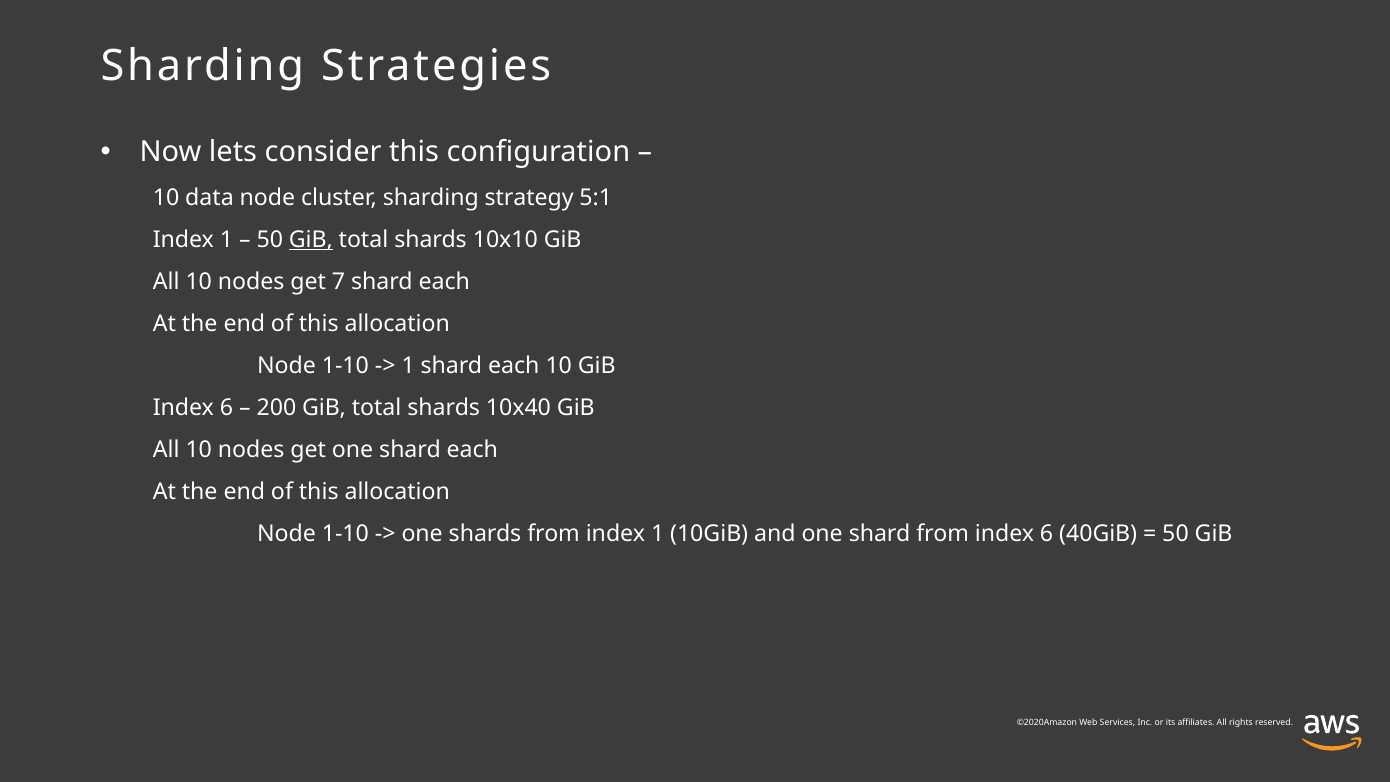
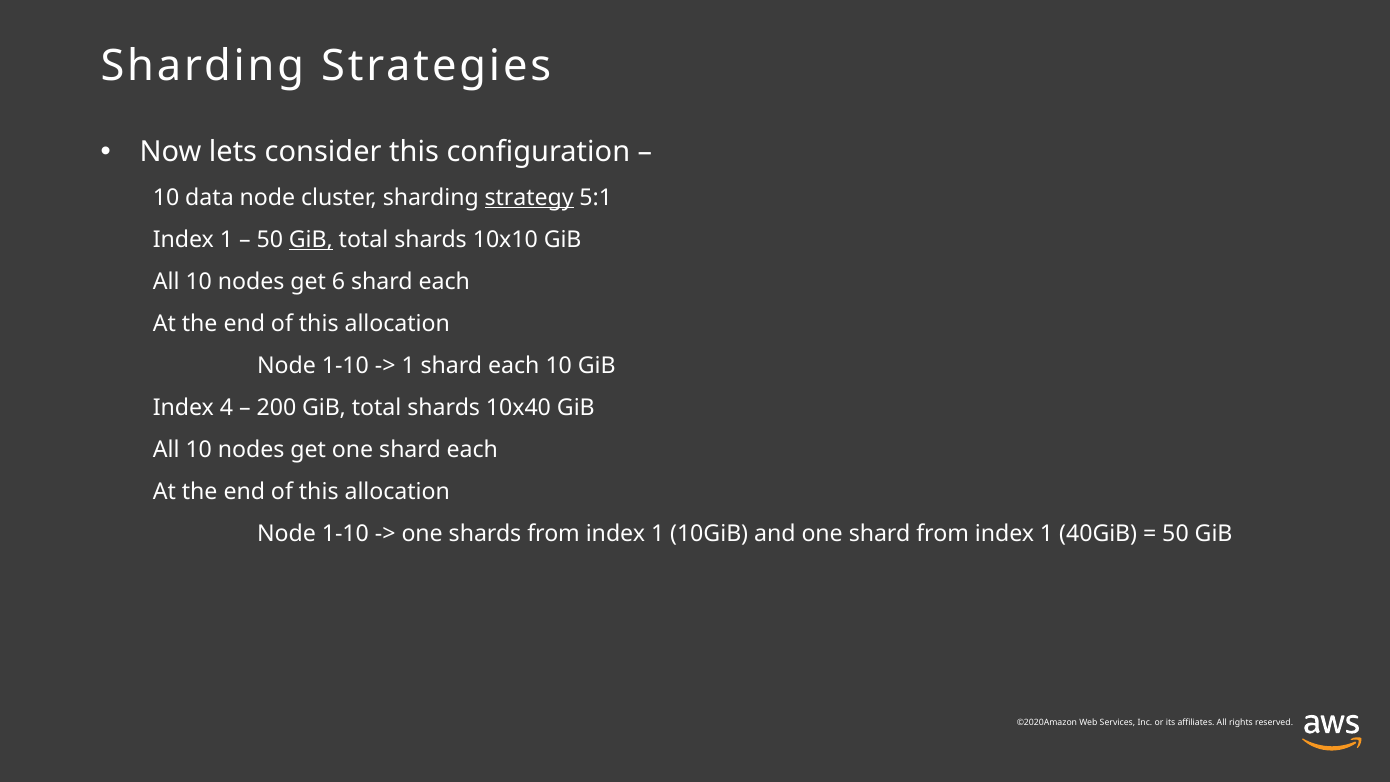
strategy underline: none -> present
7: 7 -> 6
6 at (227, 408): 6 -> 4
shard from index 6: 6 -> 1
